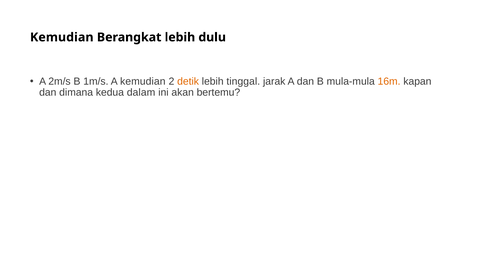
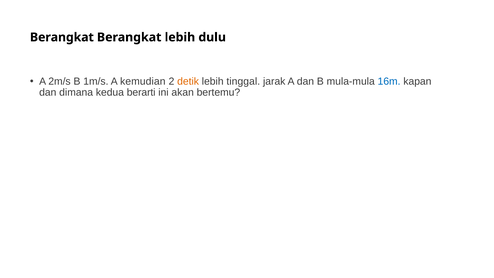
Kemudian at (62, 37): Kemudian -> Berangkat
16m colour: orange -> blue
dalam: dalam -> berarti
